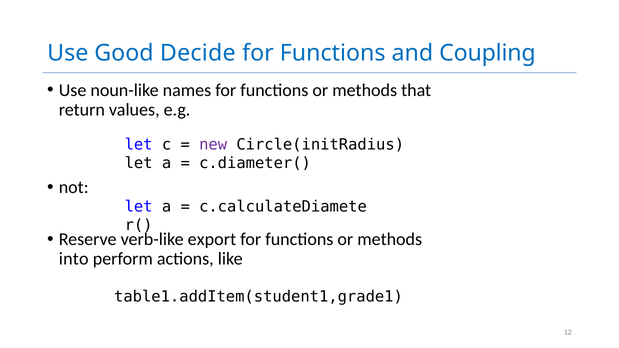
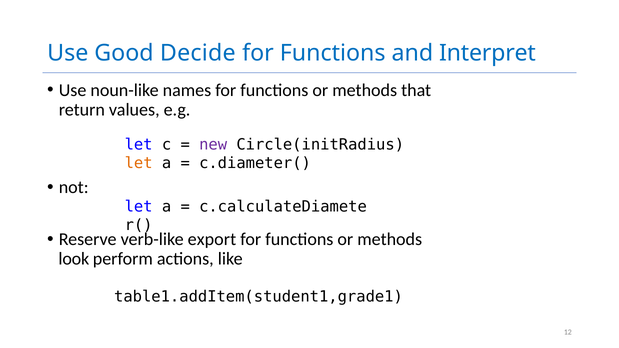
Coupling: Coupling -> Interpret
let at (139, 163) colour: black -> orange
into: into -> look
